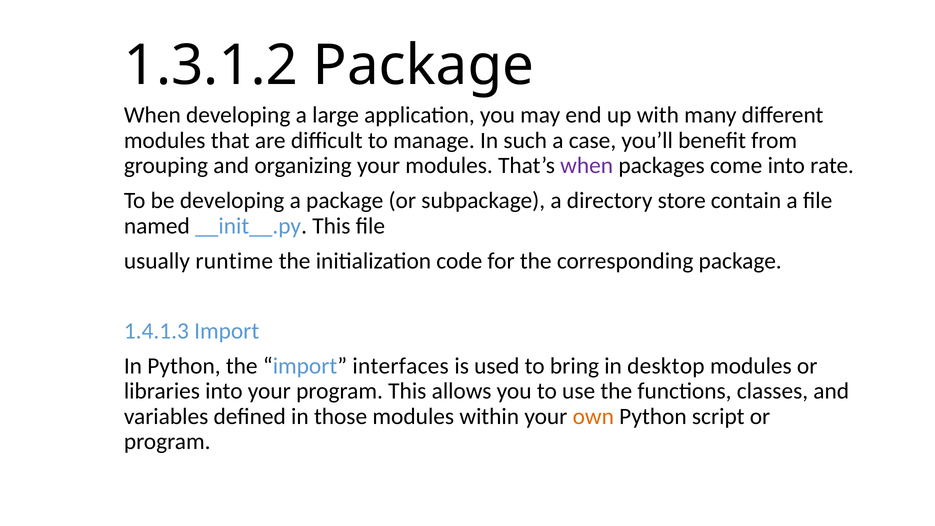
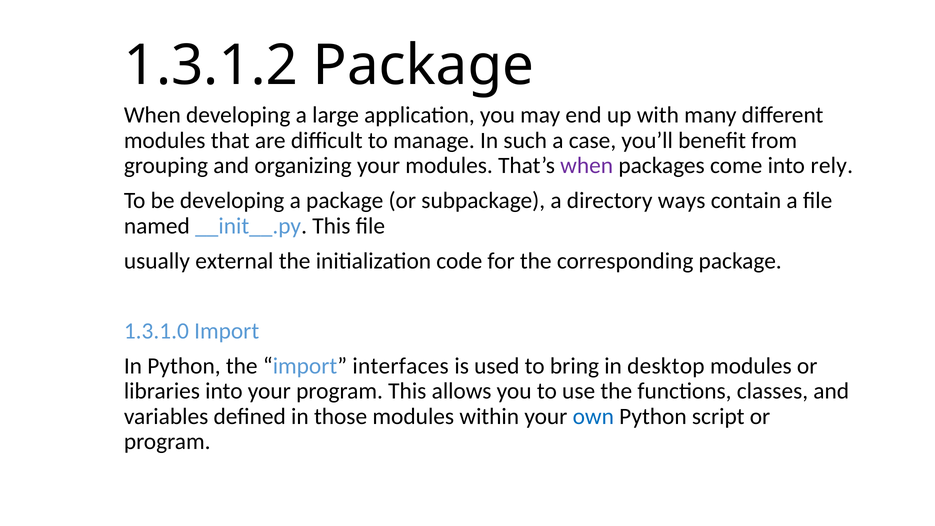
rate: rate -> rely
store: store -> ways
runtime: runtime -> external
1.4.1.3: 1.4.1.3 -> 1.3.1.0
own colour: orange -> blue
